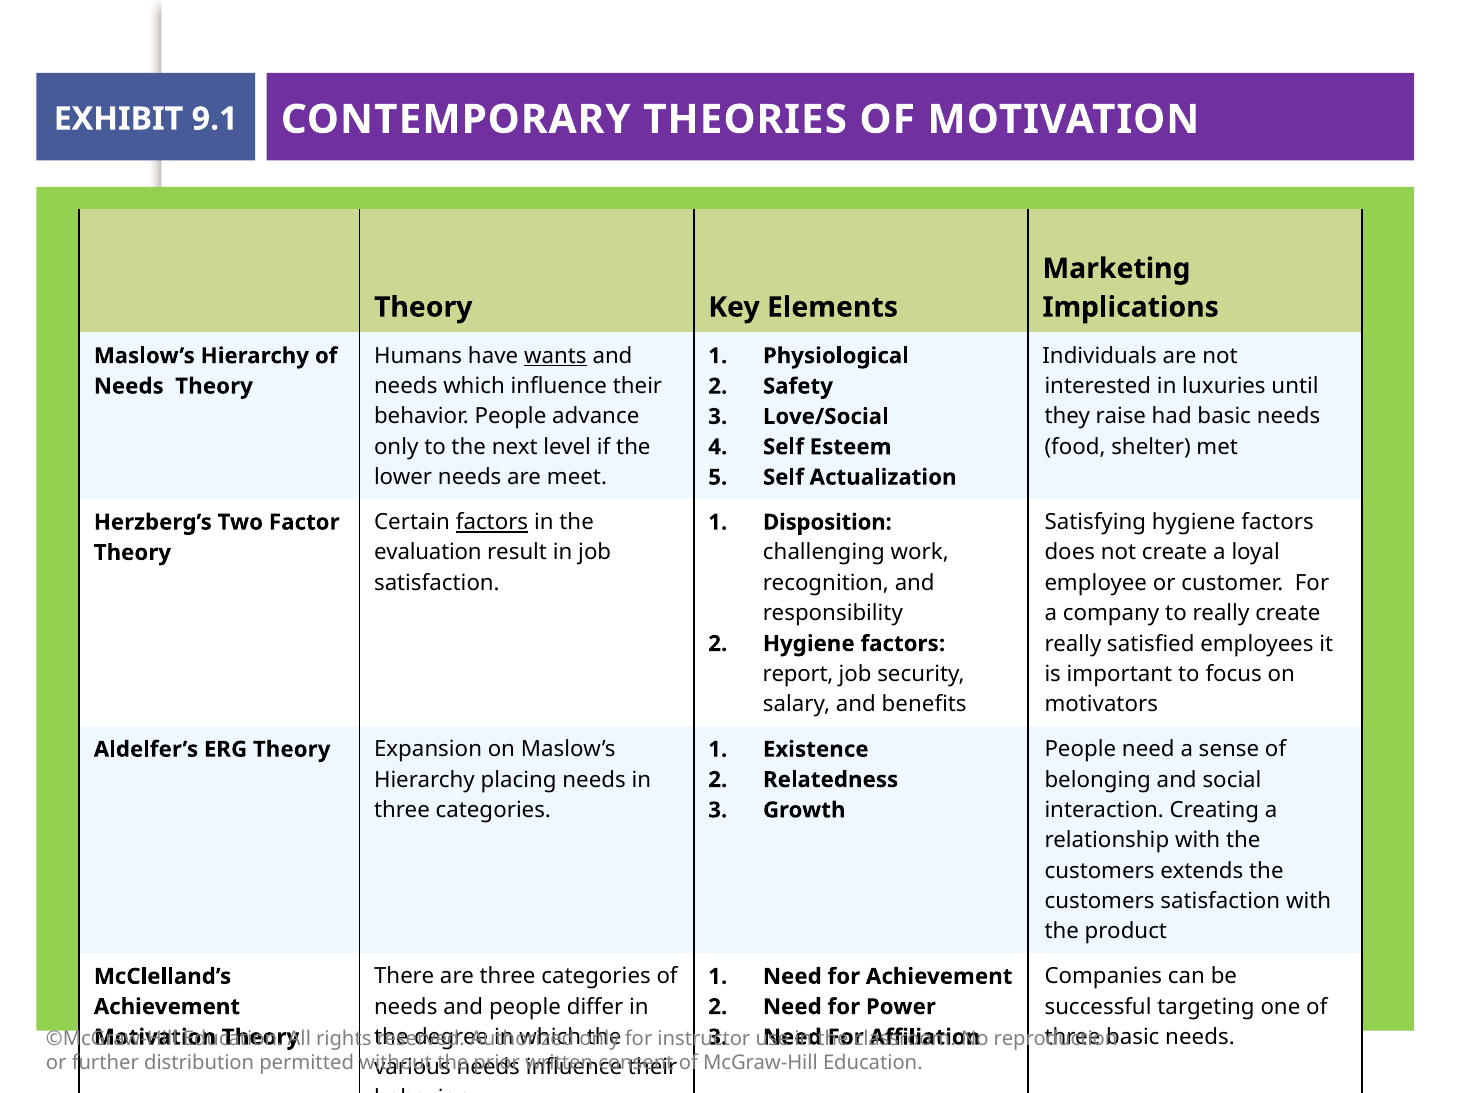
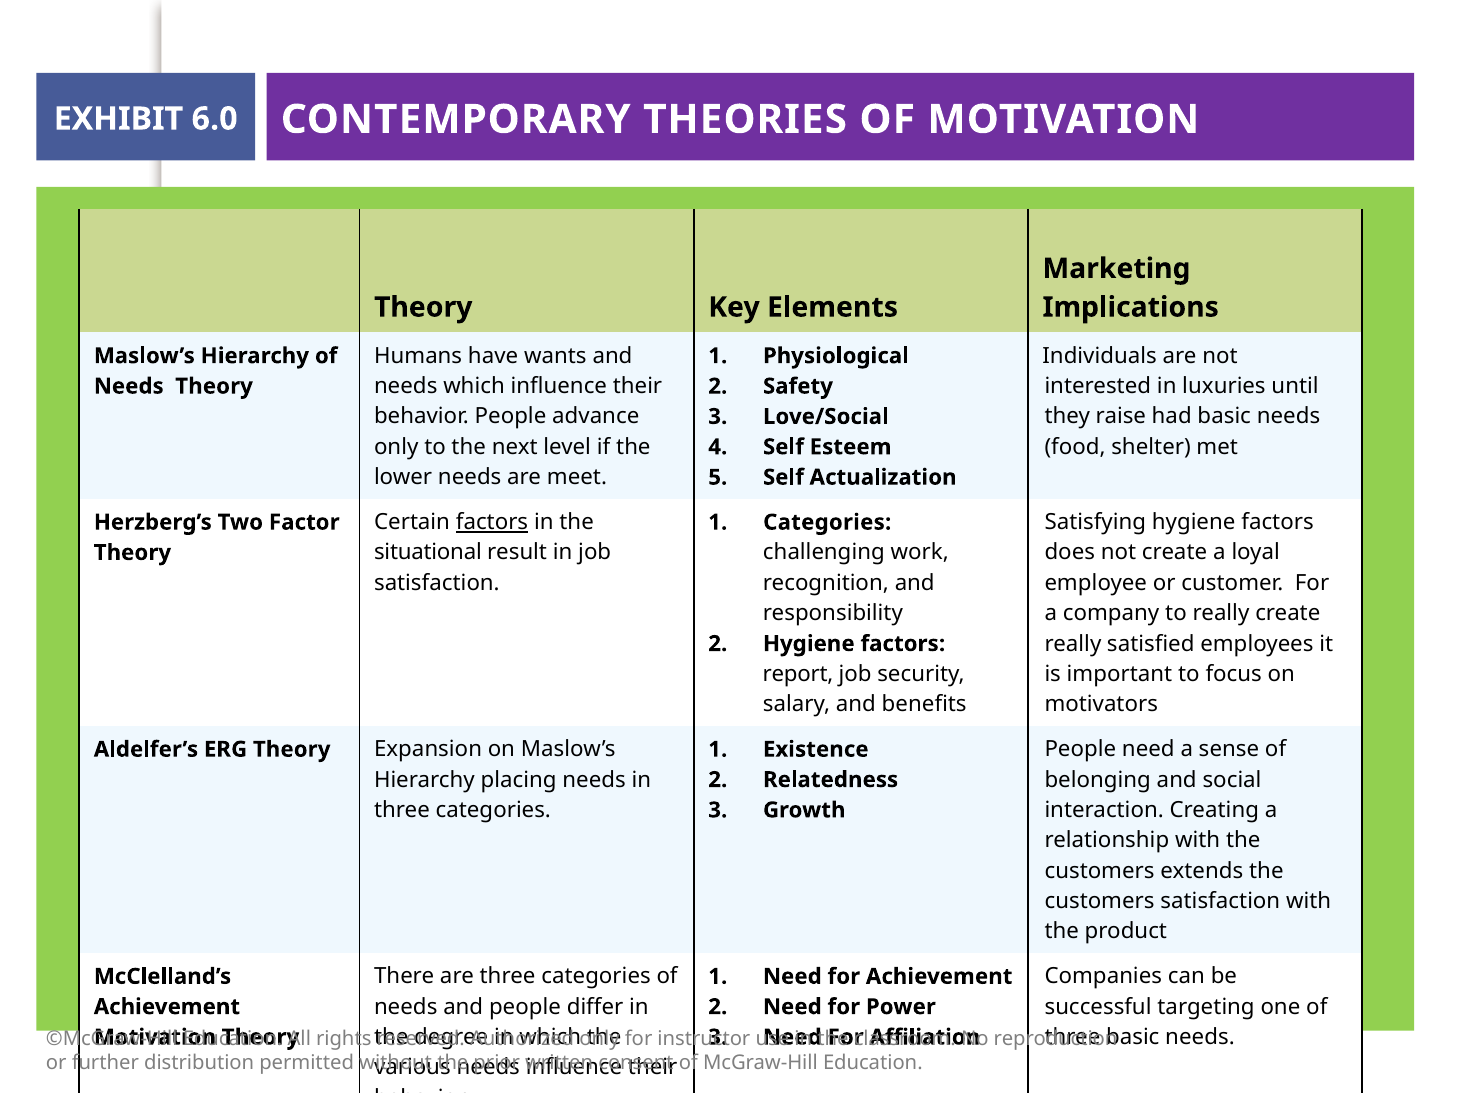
9.1: 9.1 -> 6.0
wants underline: present -> none
Disposition at (827, 523): Disposition -> Categories
evaluation: evaluation -> situational
